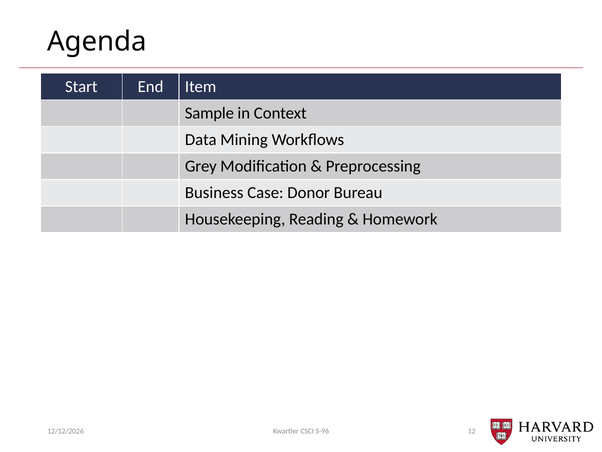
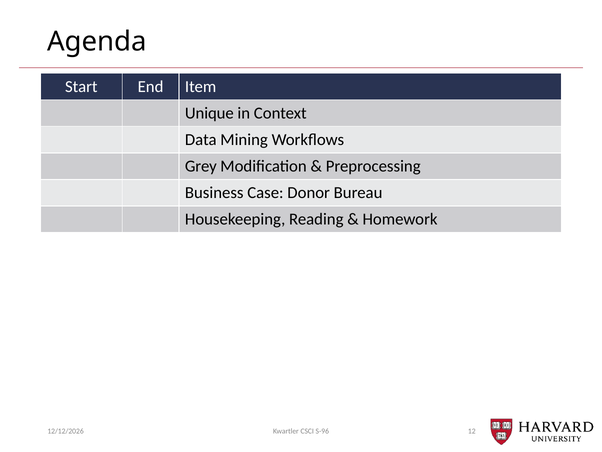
Sample: Sample -> Unique
